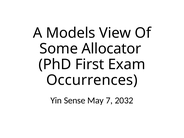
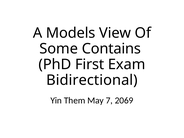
Allocator: Allocator -> Contains
Occurrences: Occurrences -> Bidirectional
Sense: Sense -> Them
2032: 2032 -> 2069
